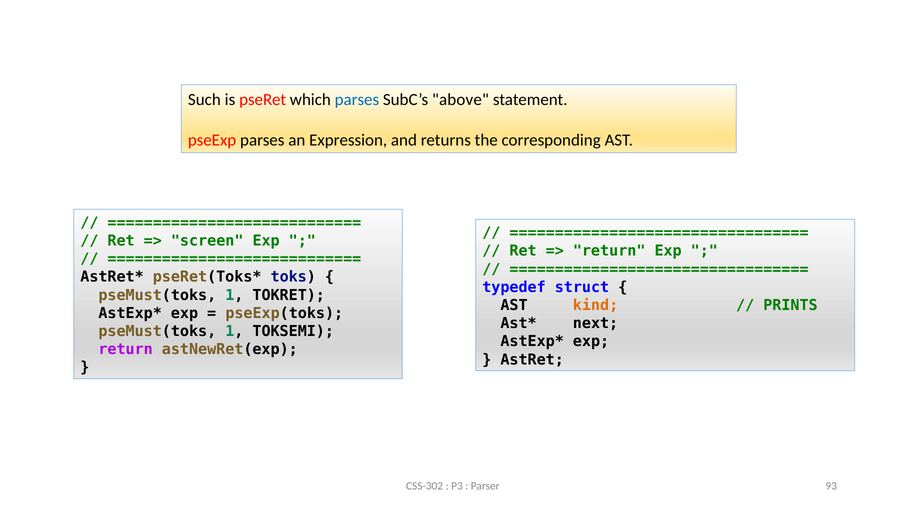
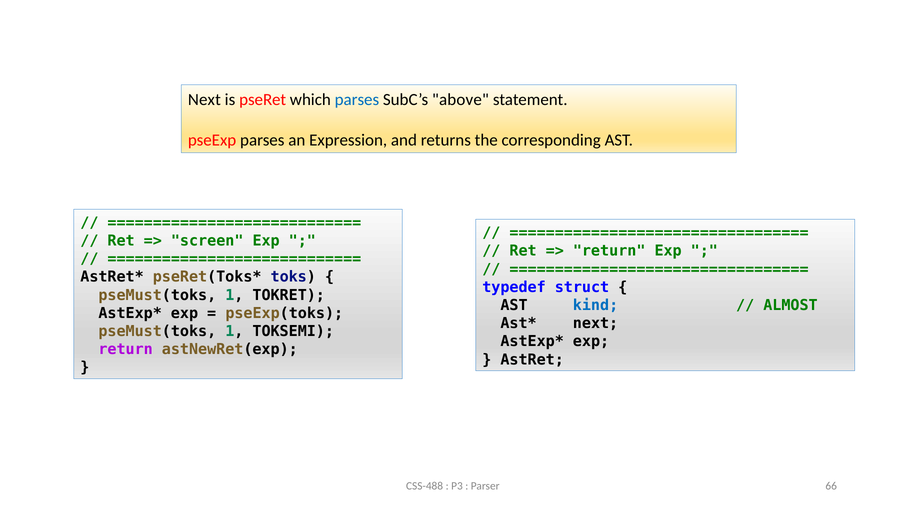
Such at (204, 100): Such -> Next
kind colour: orange -> blue
PRINTS: PRINTS -> ALMOST
CSS-302: CSS-302 -> CSS-488
93: 93 -> 66
